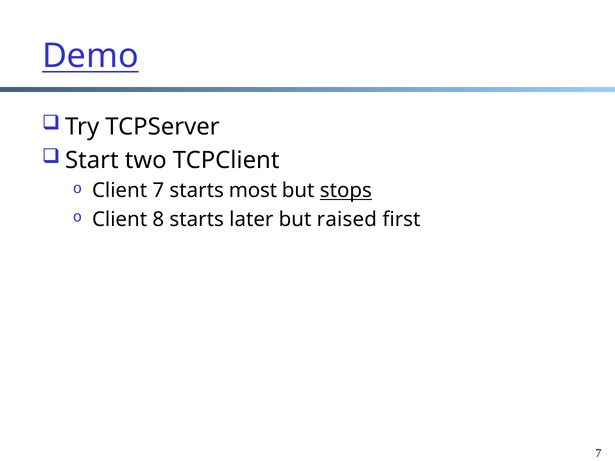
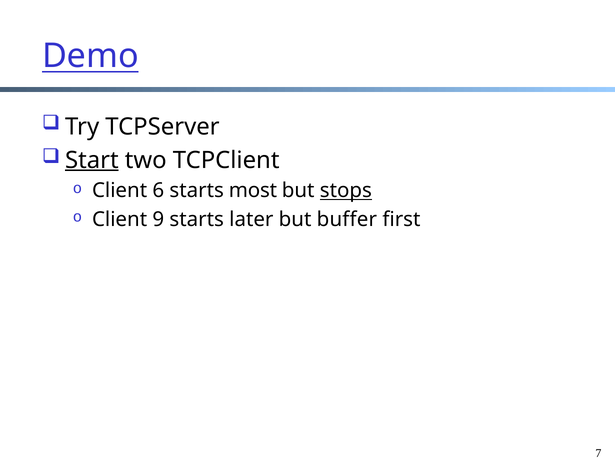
Start underline: none -> present
Client 7: 7 -> 6
8: 8 -> 9
raised: raised -> buffer
